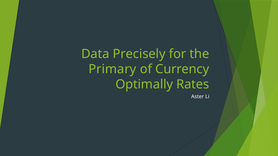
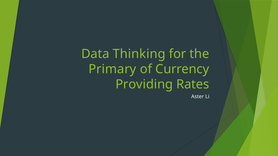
Precisely: Precisely -> Thinking
Optimally: Optimally -> Providing
